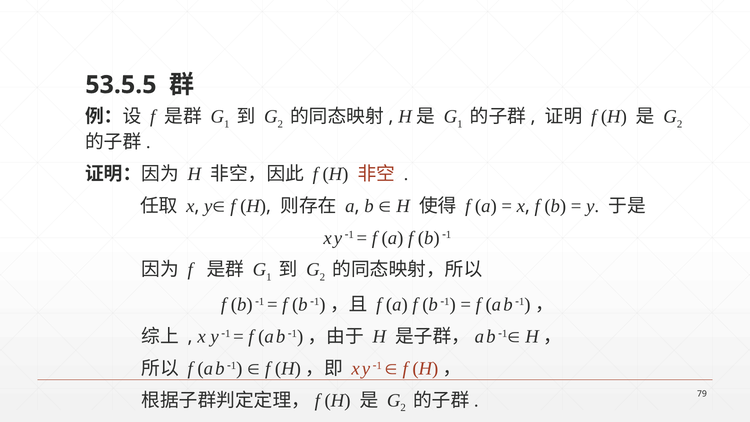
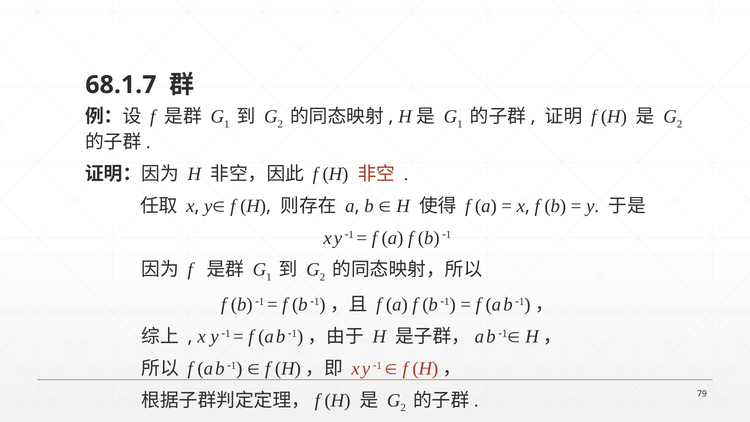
53.5.5: 53.5.5 -> 68.1.7
